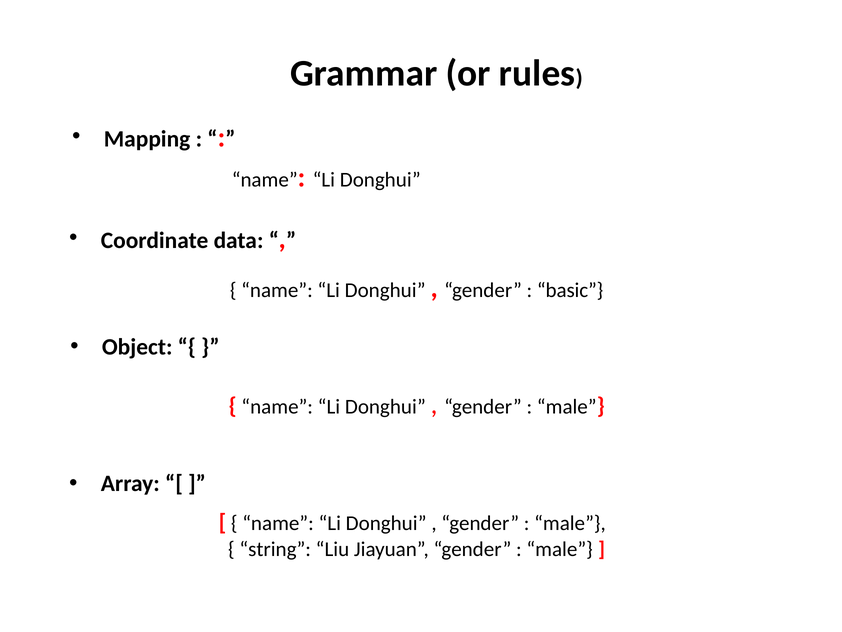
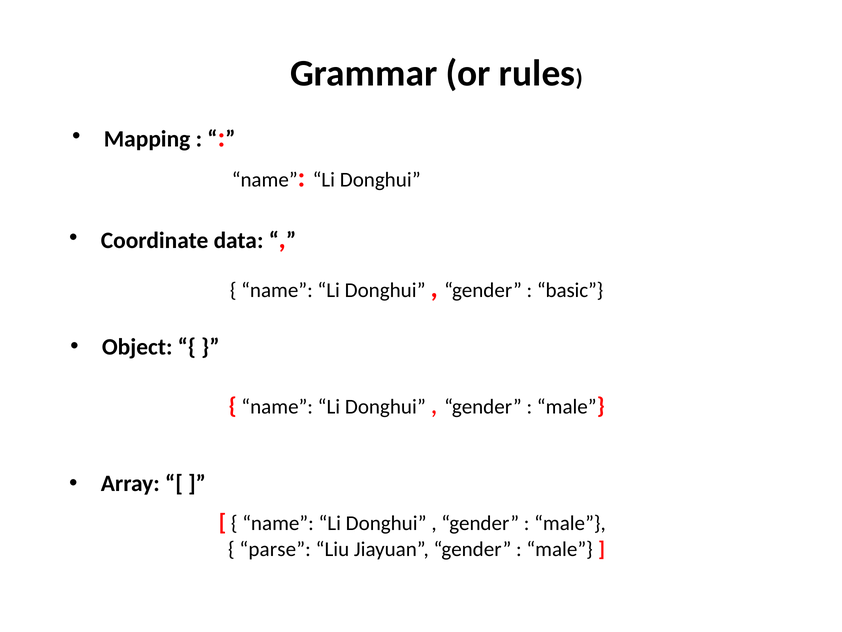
string: string -> parse
